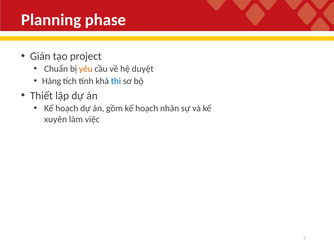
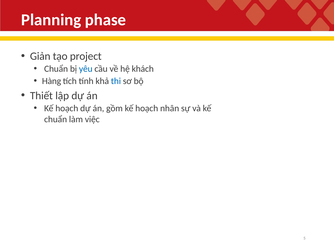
yêu colour: orange -> blue
duyệt: duyệt -> khách
xuyên at (56, 120): xuyên -> chuẩn
